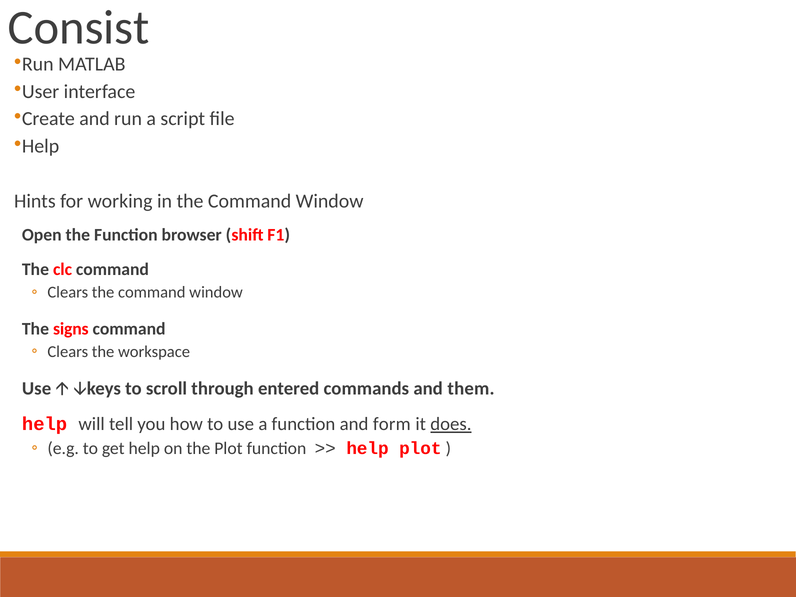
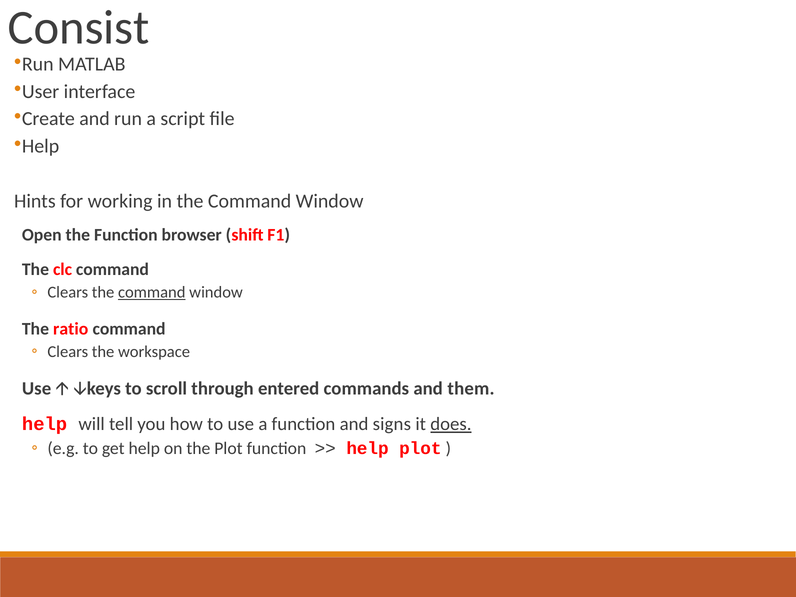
command at (152, 292) underline: none -> present
signs: signs -> ratio
form: form -> signs
